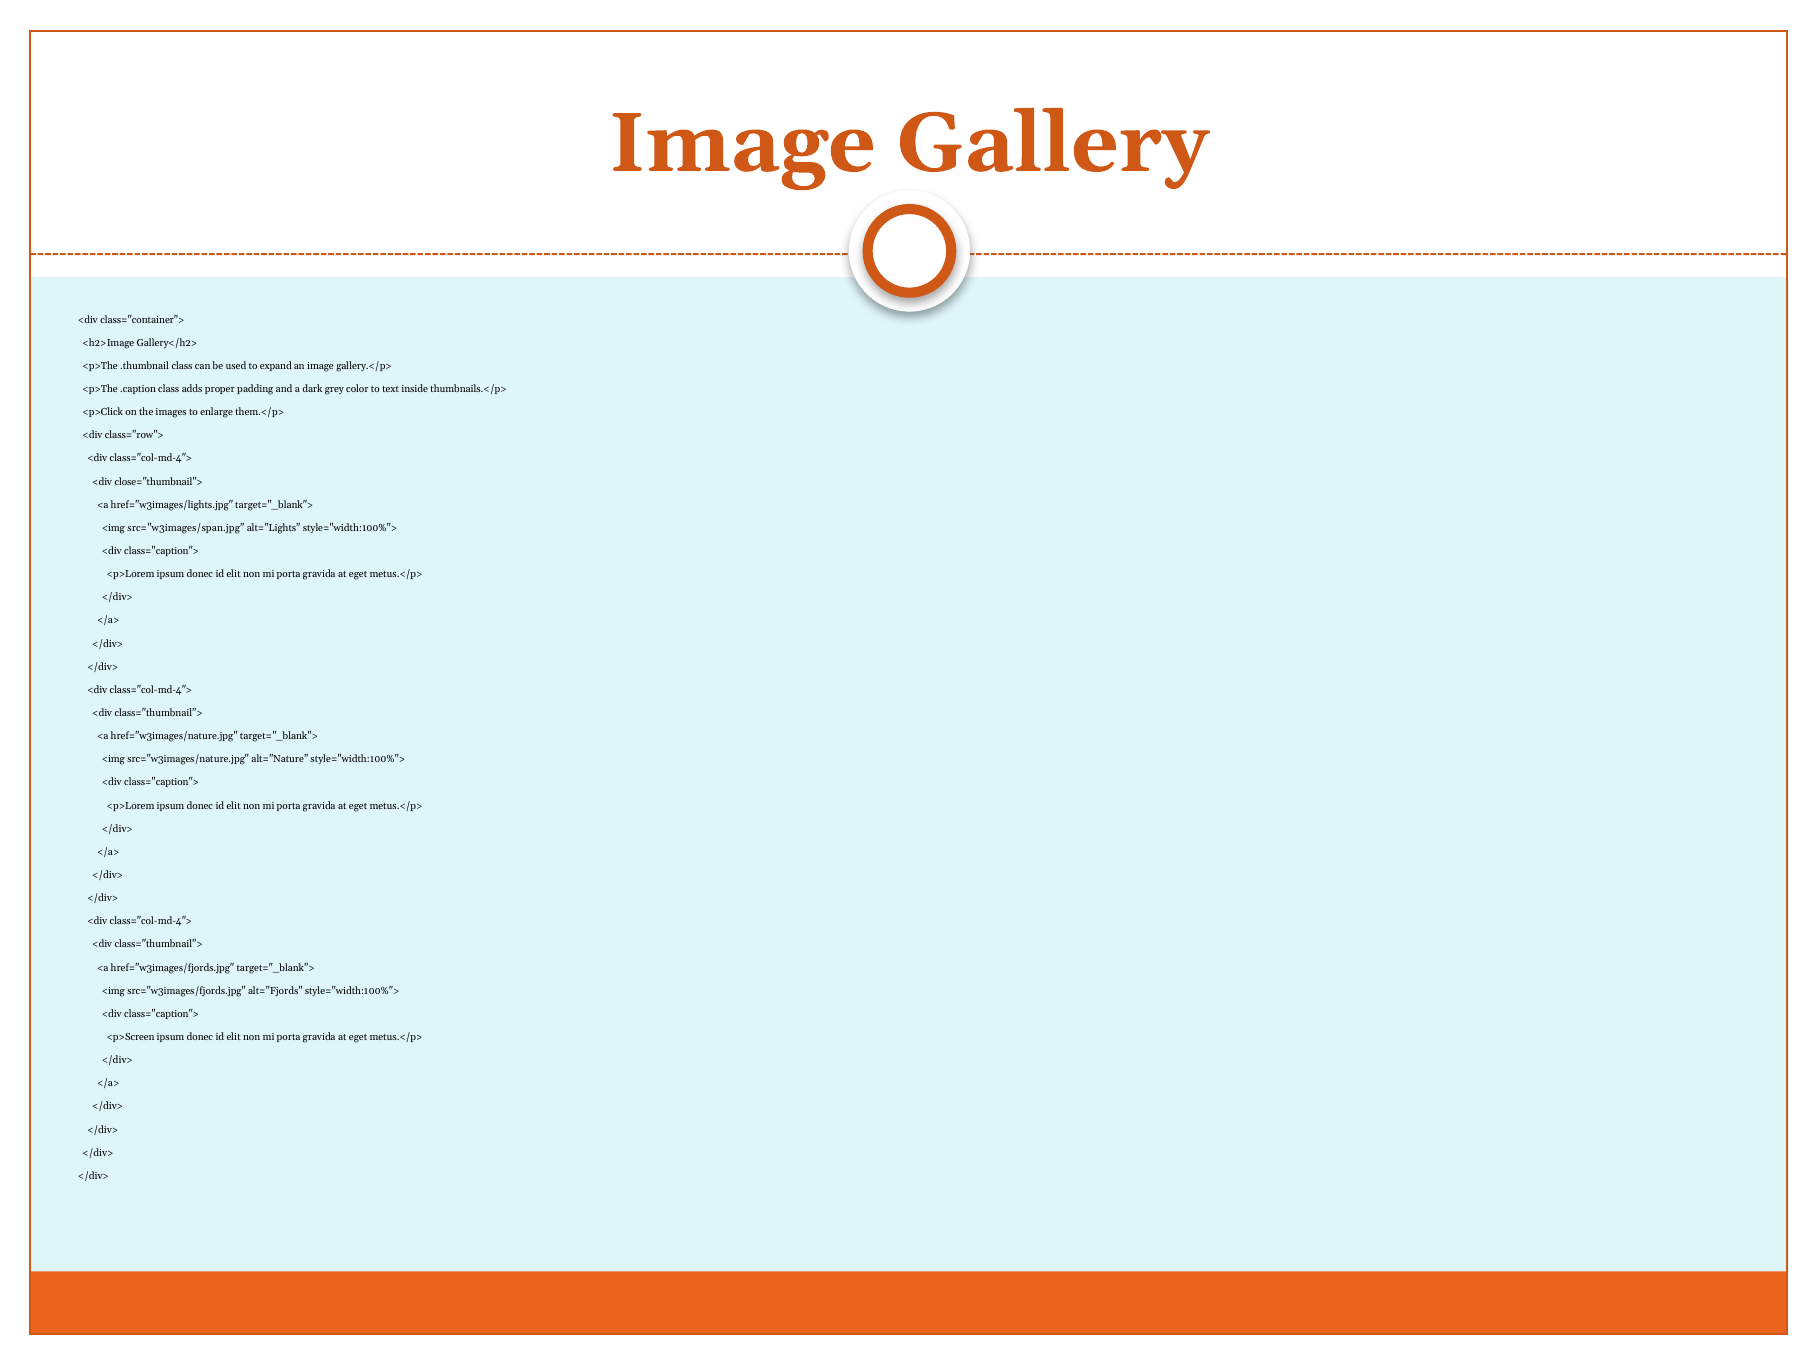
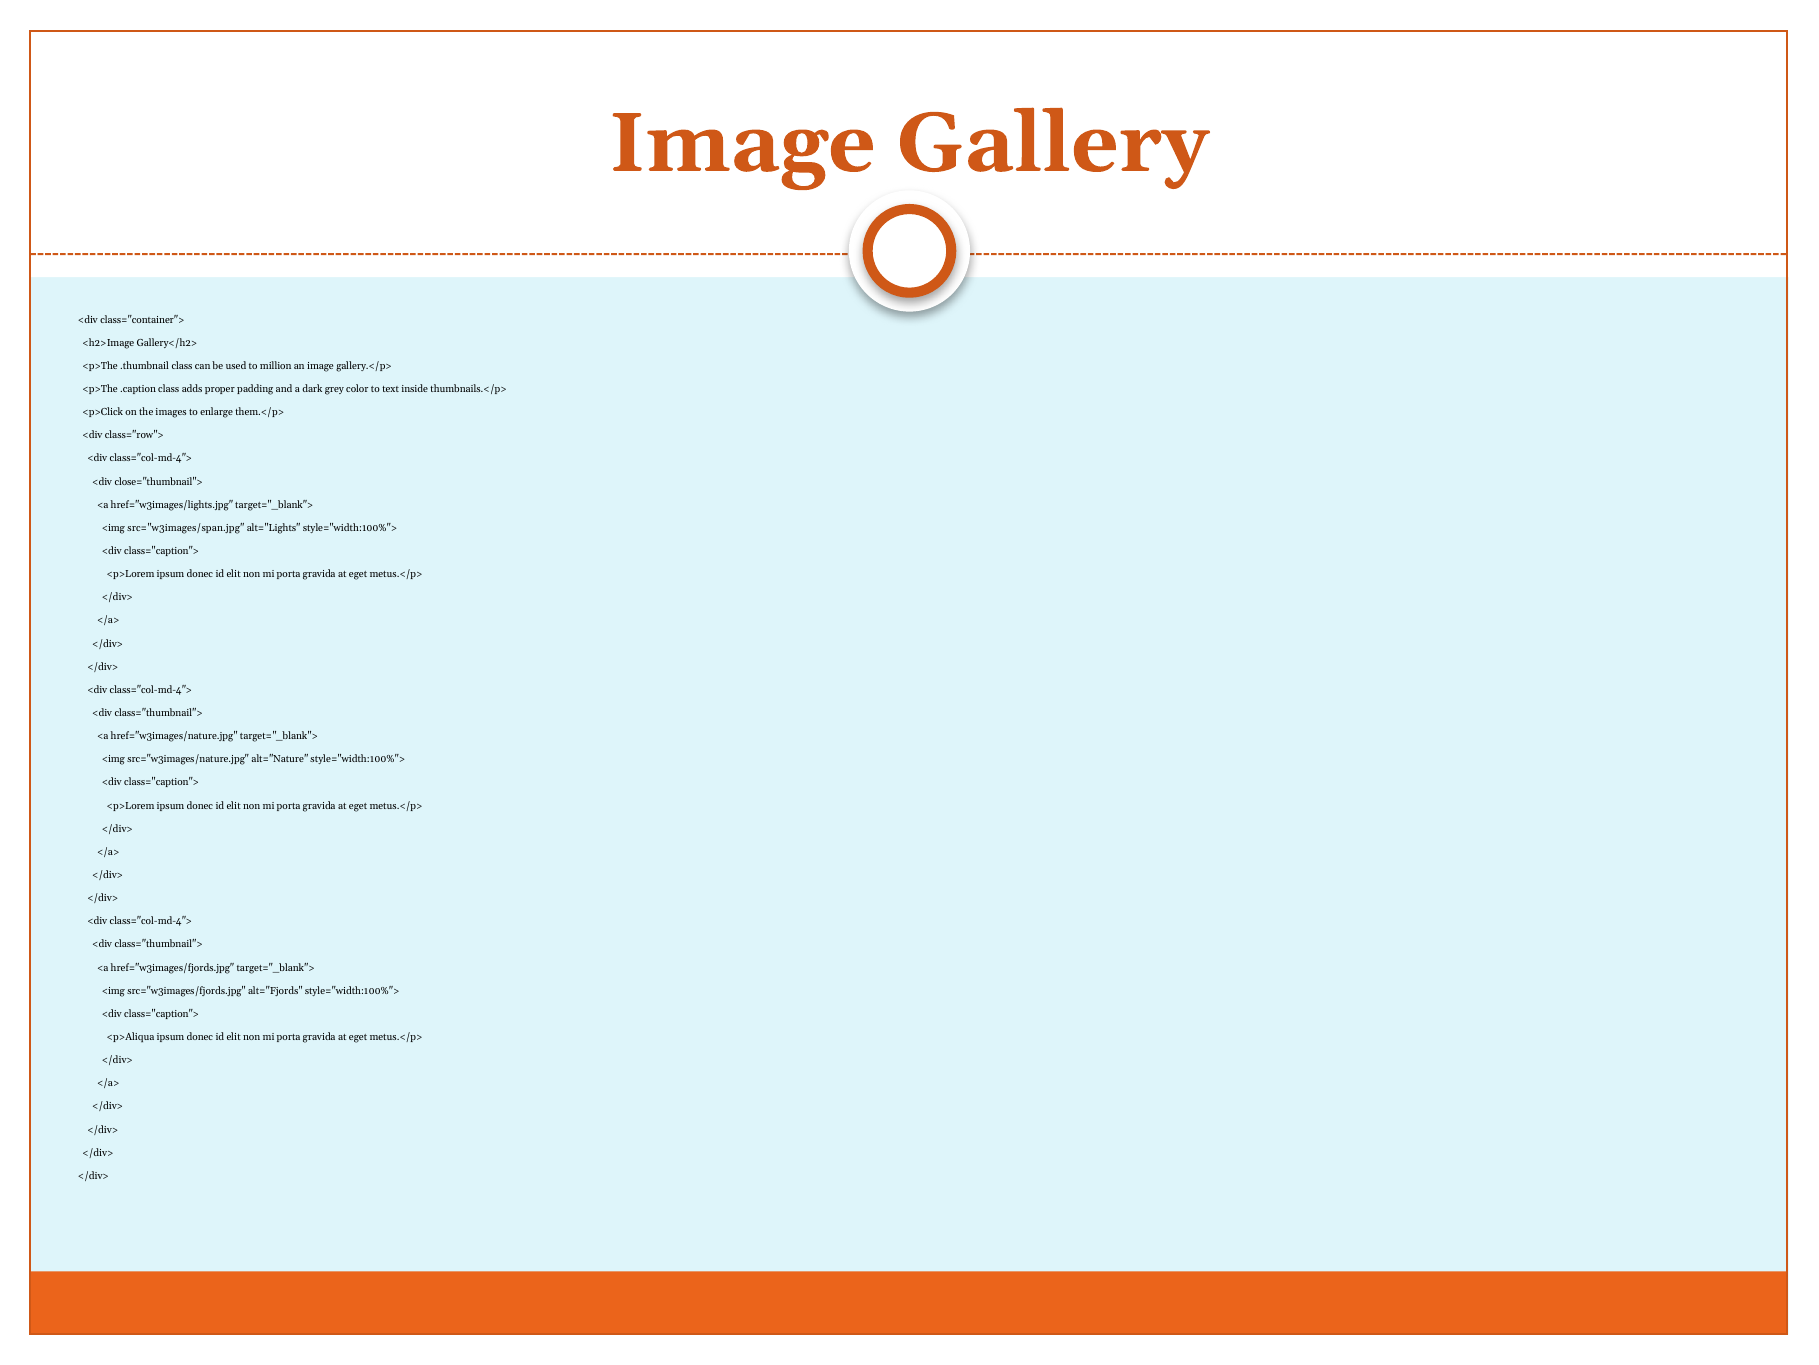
expand: expand -> million
<p>Screen: <p>Screen -> <p>Aliqua
